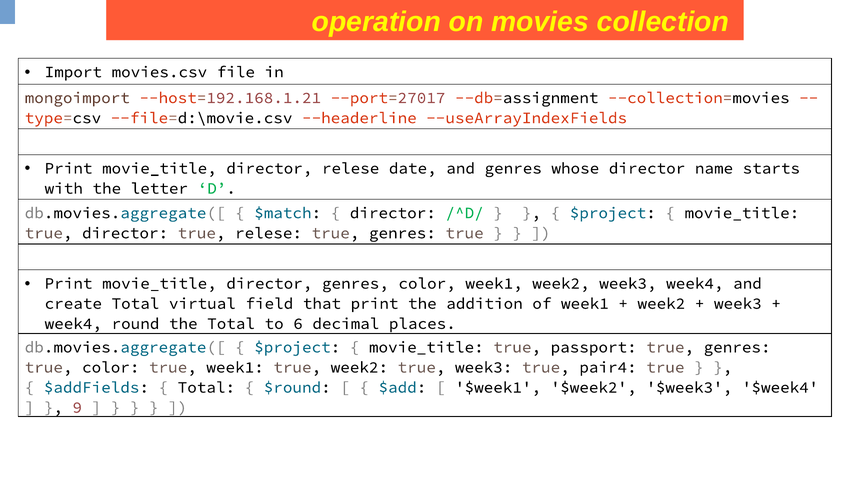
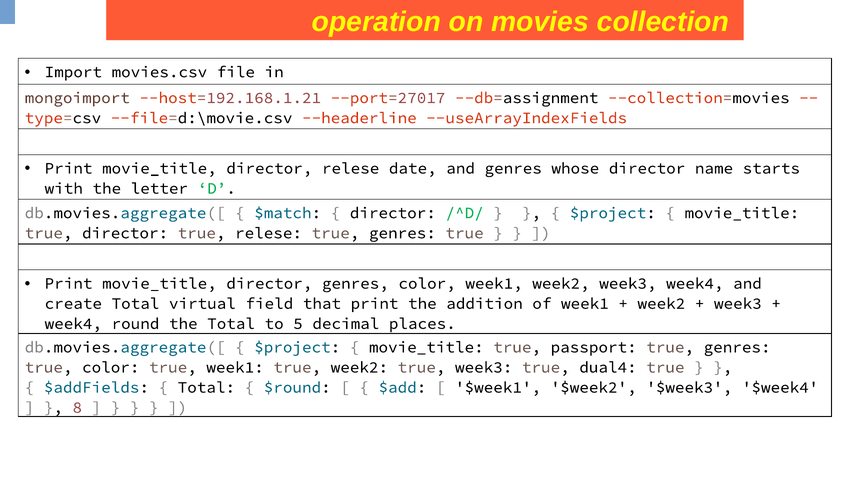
6: 6 -> 5
pair4: pair4 -> dual4
9: 9 -> 8
